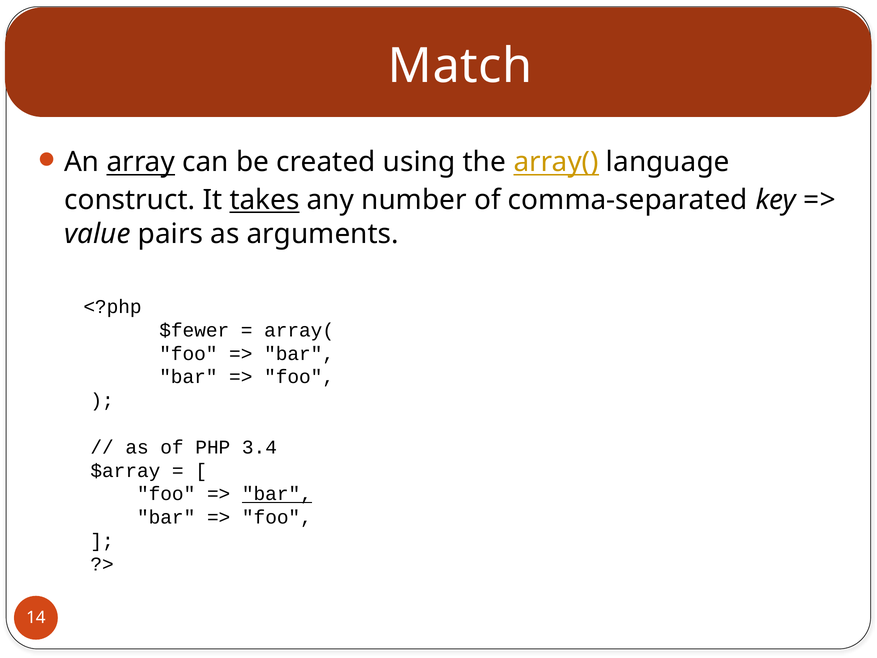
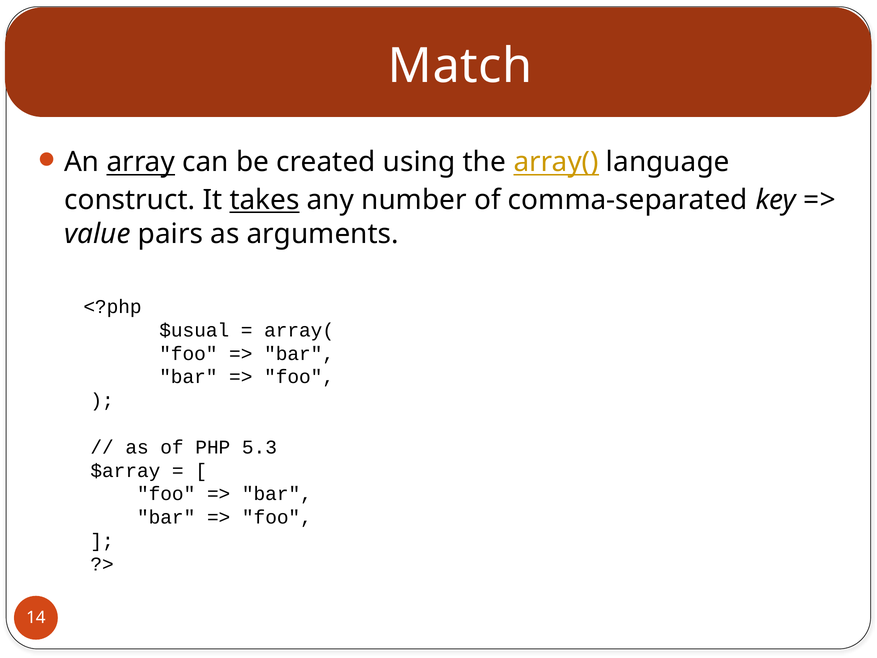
$fewer: $fewer -> $usual
3.4: 3.4 -> 5.3
bar at (277, 494) underline: present -> none
